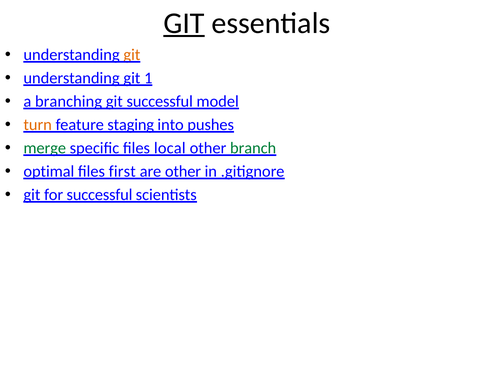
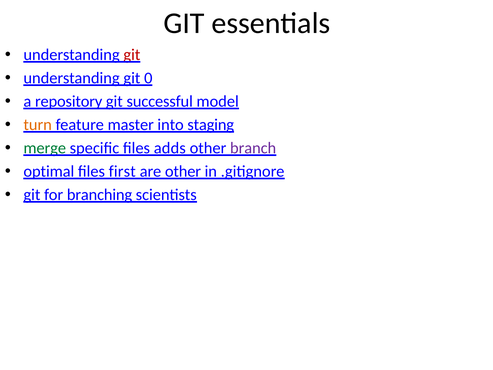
GIT at (184, 23) underline: present -> none
git at (132, 55) colour: orange -> red
1: 1 -> 0
branching: branching -> repository
staging: staging -> master
pushes: pushes -> staging
local: local -> adds
branch colour: green -> purple
for successful: successful -> branching
